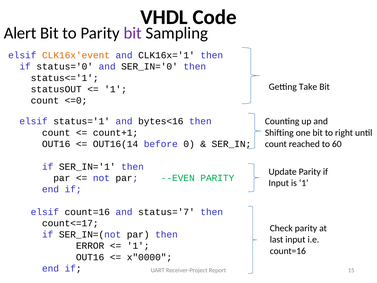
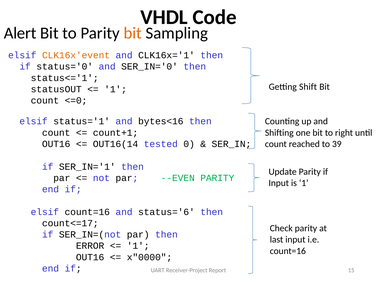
bit at (133, 33) colour: purple -> orange
Take: Take -> Shift
60: 60 -> 39
before: before -> tested
status='7: status='7 -> status='6
